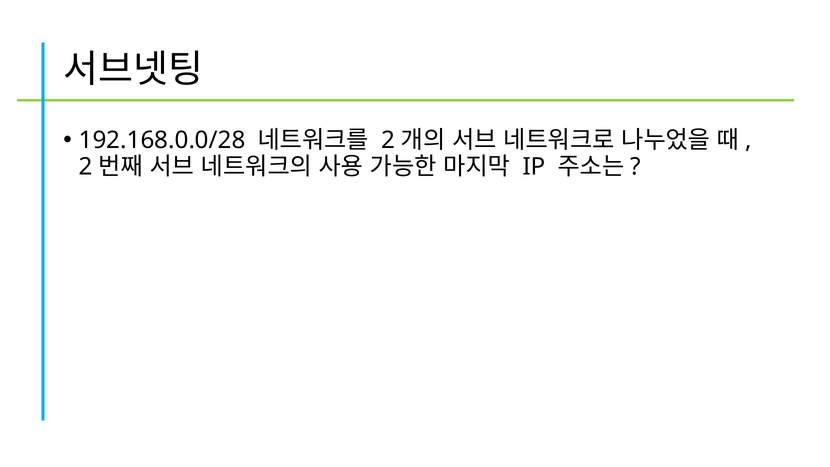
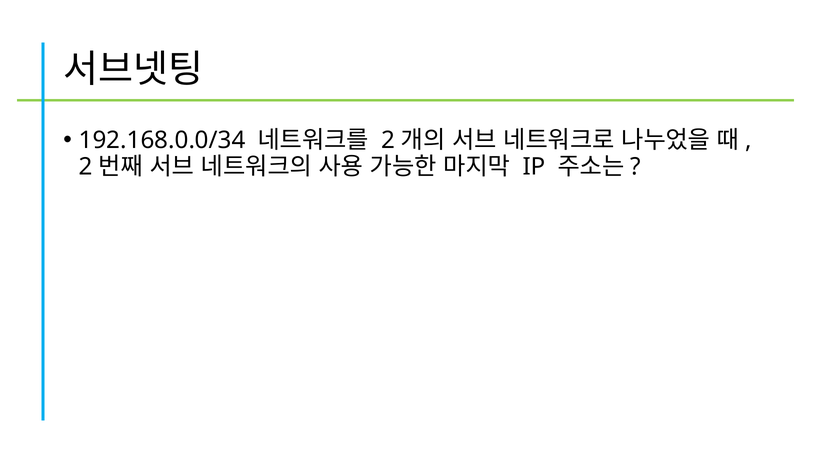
192.168.0.0/28: 192.168.0.0/28 -> 192.168.0.0/34
